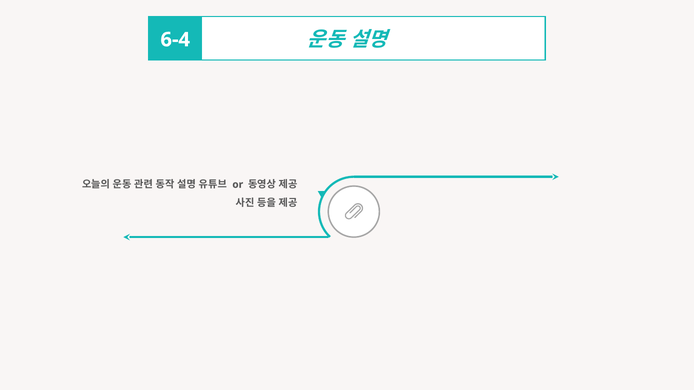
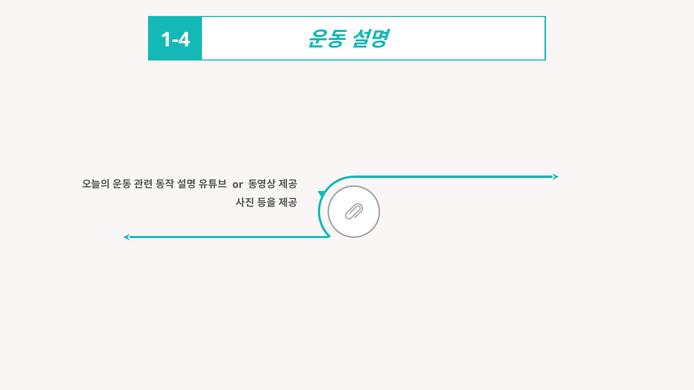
6-4: 6-4 -> 1-4
